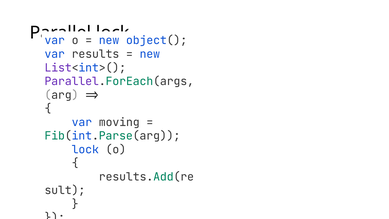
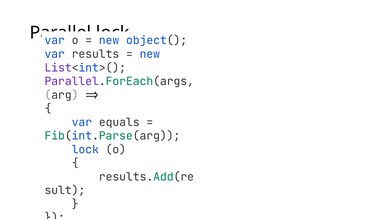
moving: moving -> equals
